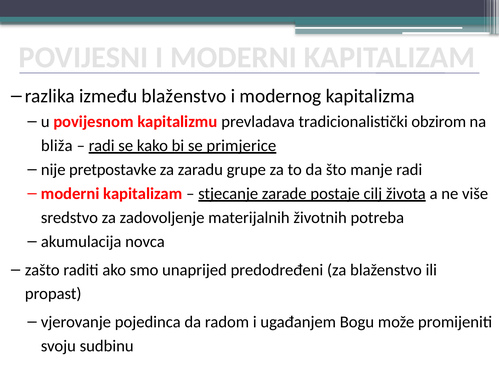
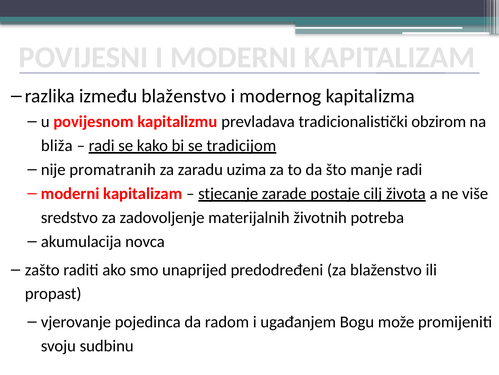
primjerice: primjerice -> tradicijom
pretpostavke: pretpostavke -> promatranih
grupe: grupe -> uzima
